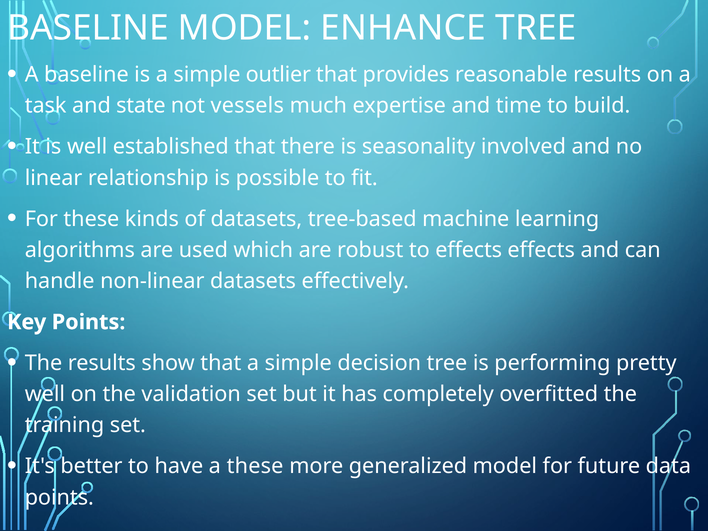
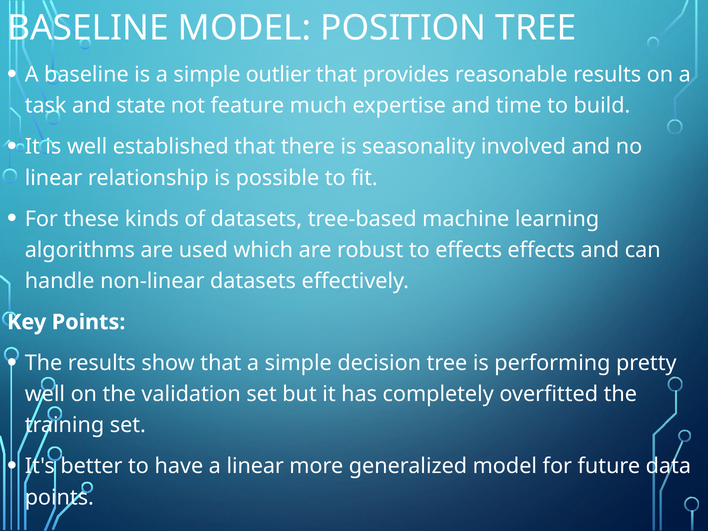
ENHANCE: ENHANCE -> POSITION
vessels: vessels -> feature
a these: these -> linear
